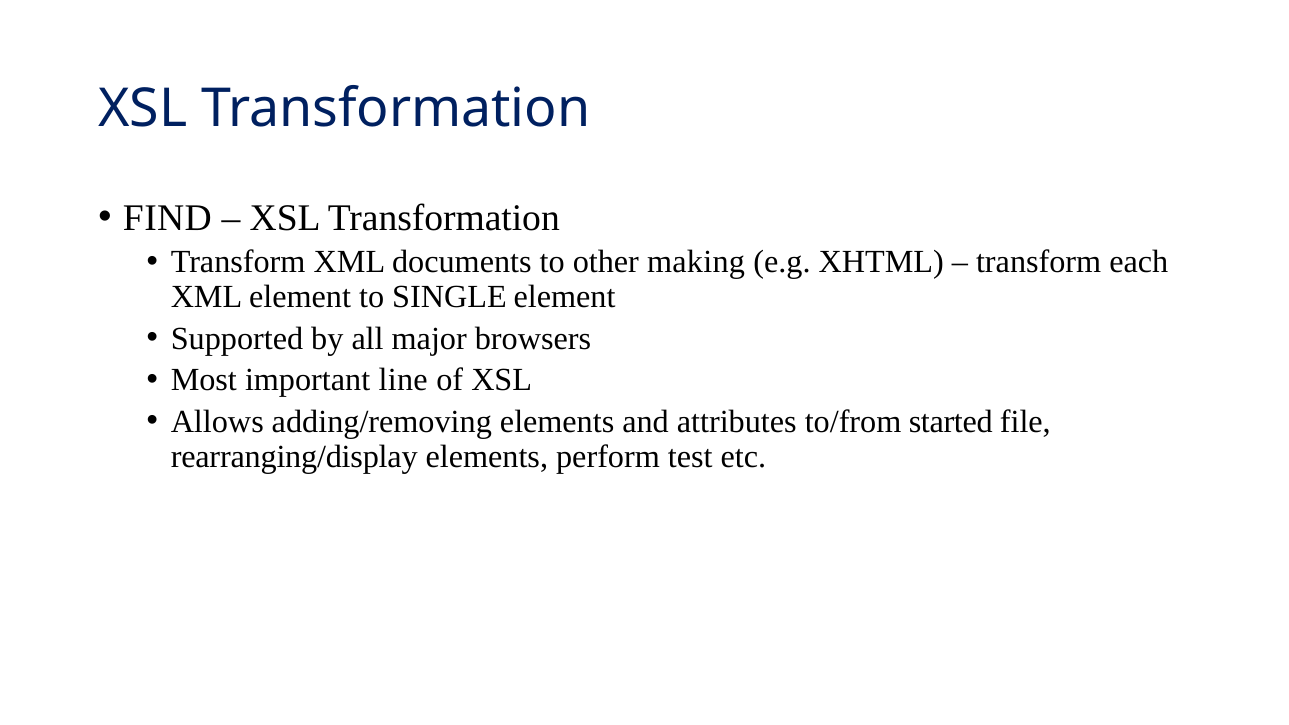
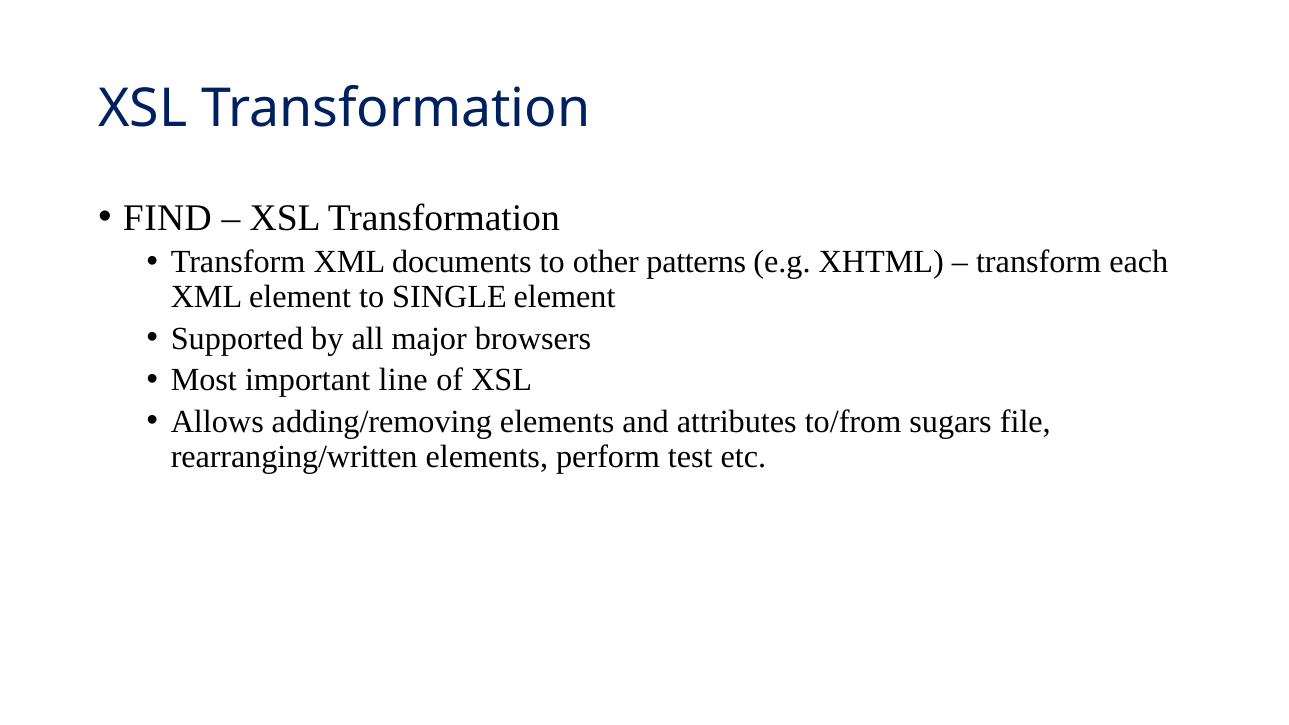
making: making -> patterns
started: started -> sugars
rearranging/display: rearranging/display -> rearranging/written
